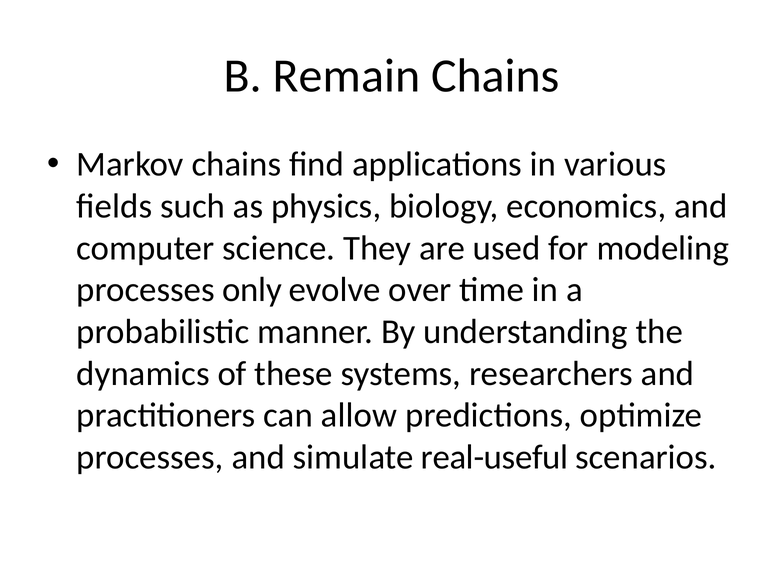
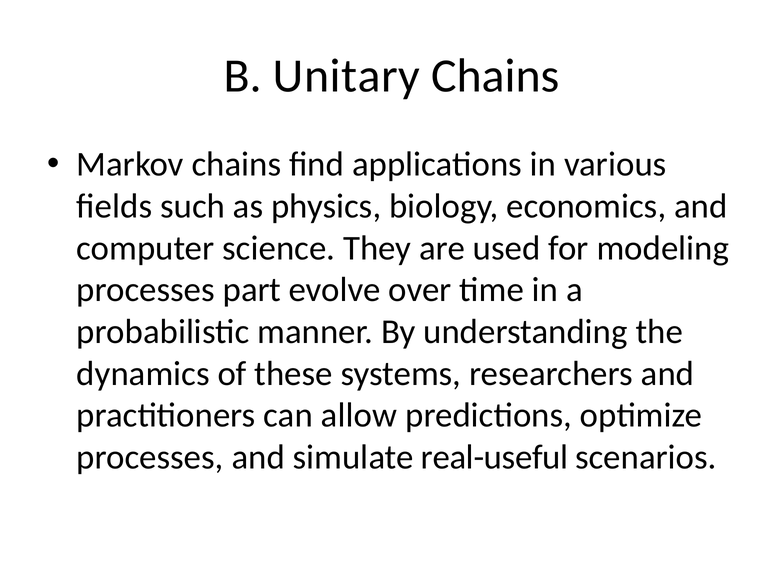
Remain: Remain -> Unitary
only: only -> part
